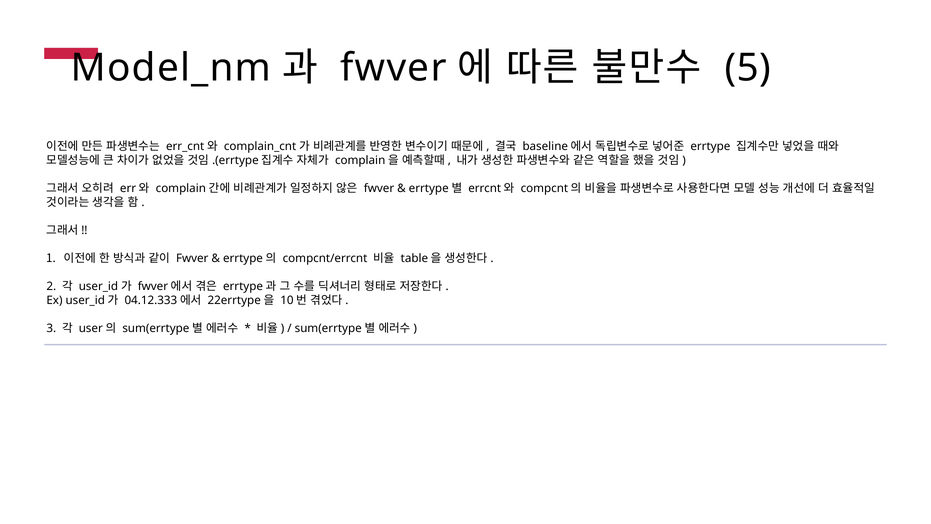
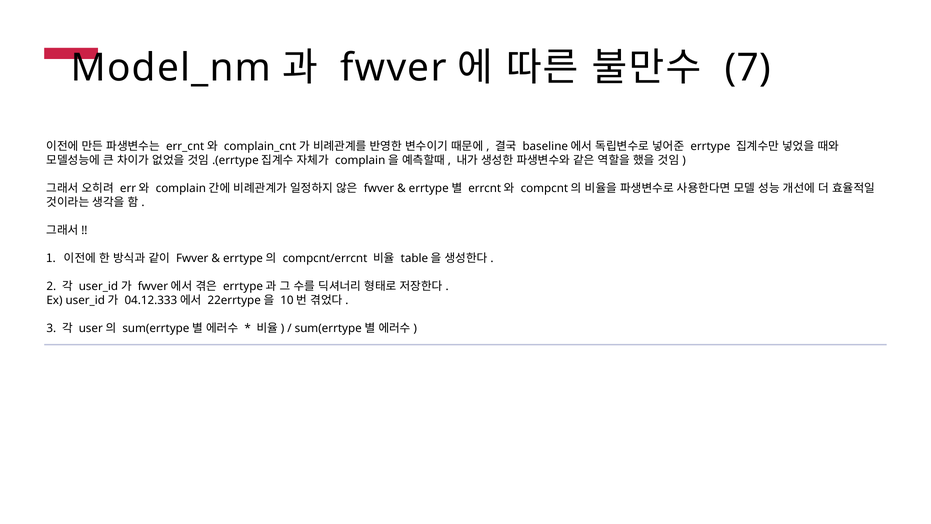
5: 5 -> 7
